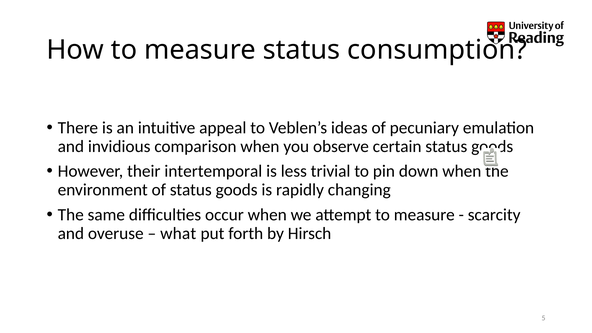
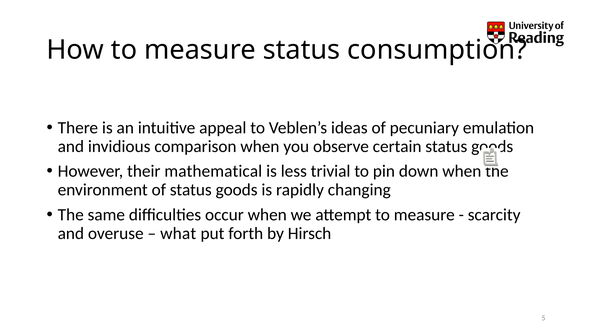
intertemporal: intertemporal -> mathematical
